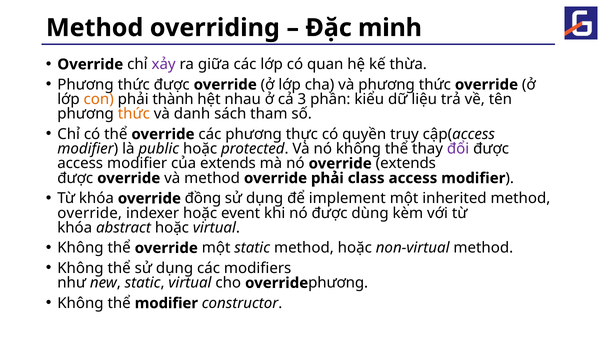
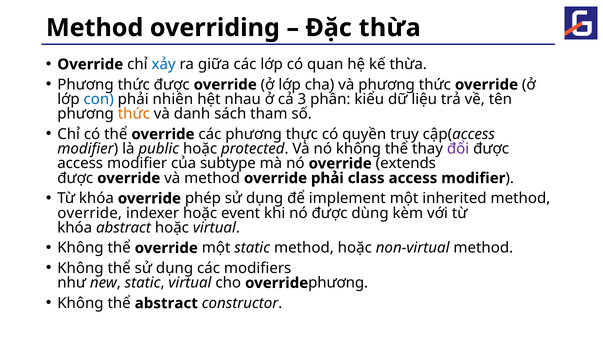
Đặc minh: minh -> thừa
xảy colour: purple -> blue
con colour: orange -> blue
thành: thành -> nhiên
của extends: extends -> subtype
đồng: đồng -> phép
thể modifier: modifier -> abstract
